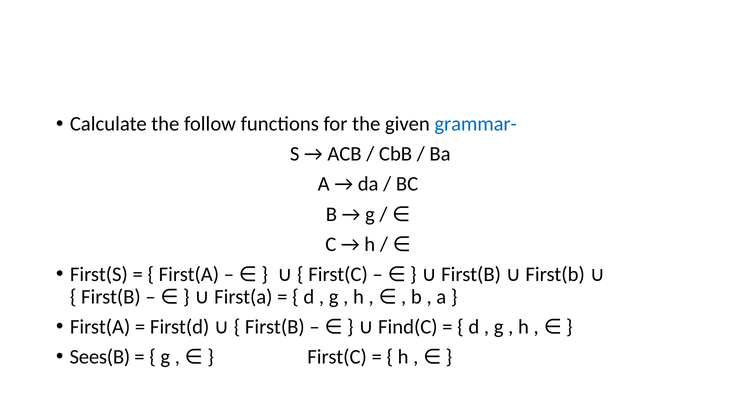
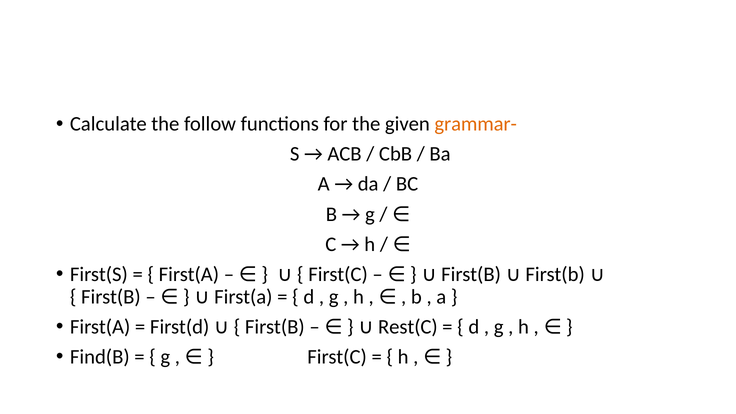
grammar- colour: blue -> orange
Find(C: Find(C -> Rest(C
Sees(B: Sees(B -> Find(B
